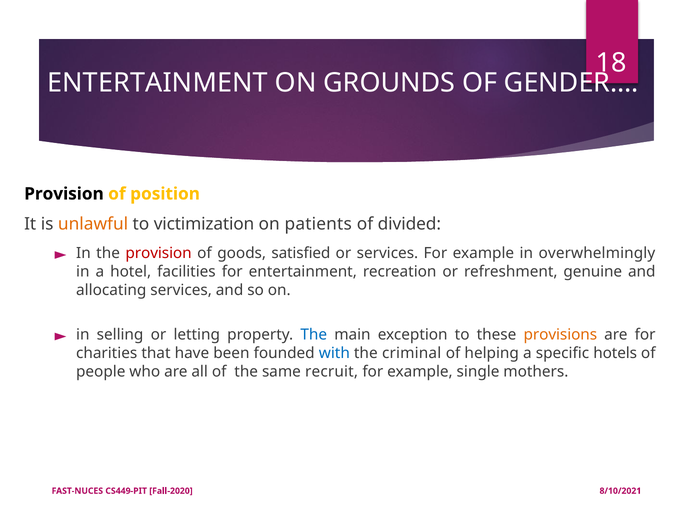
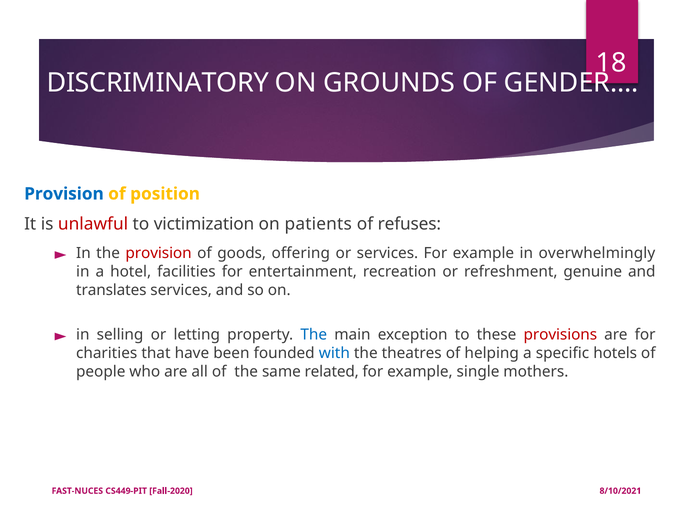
ENTERTAINMENT at (157, 83): ENTERTAINMENT -> DISCRIMINATORY
Provision at (64, 194) colour: black -> blue
unlawful colour: orange -> red
divided: divided -> refuses
satisfied: satisfied -> offering
allocating: allocating -> translates
provisions colour: orange -> red
criminal: criminal -> theatres
recruit: recruit -> related
